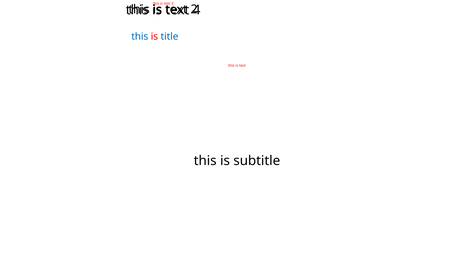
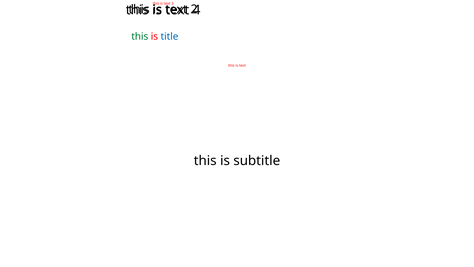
this at (140, 37) colour: blue -> green
